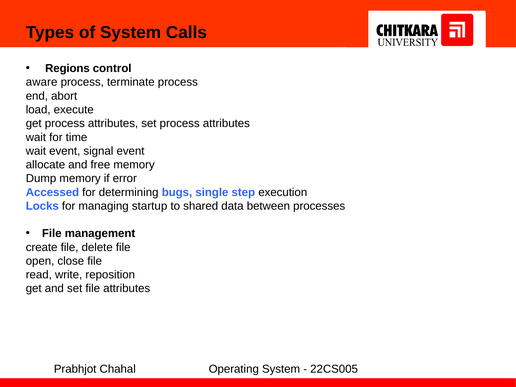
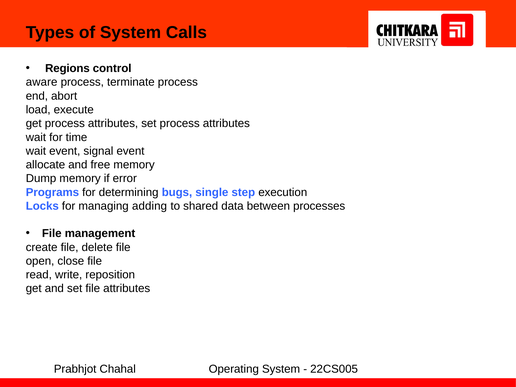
Accessed: Accessed -> Programs
startup: startup -> adding
